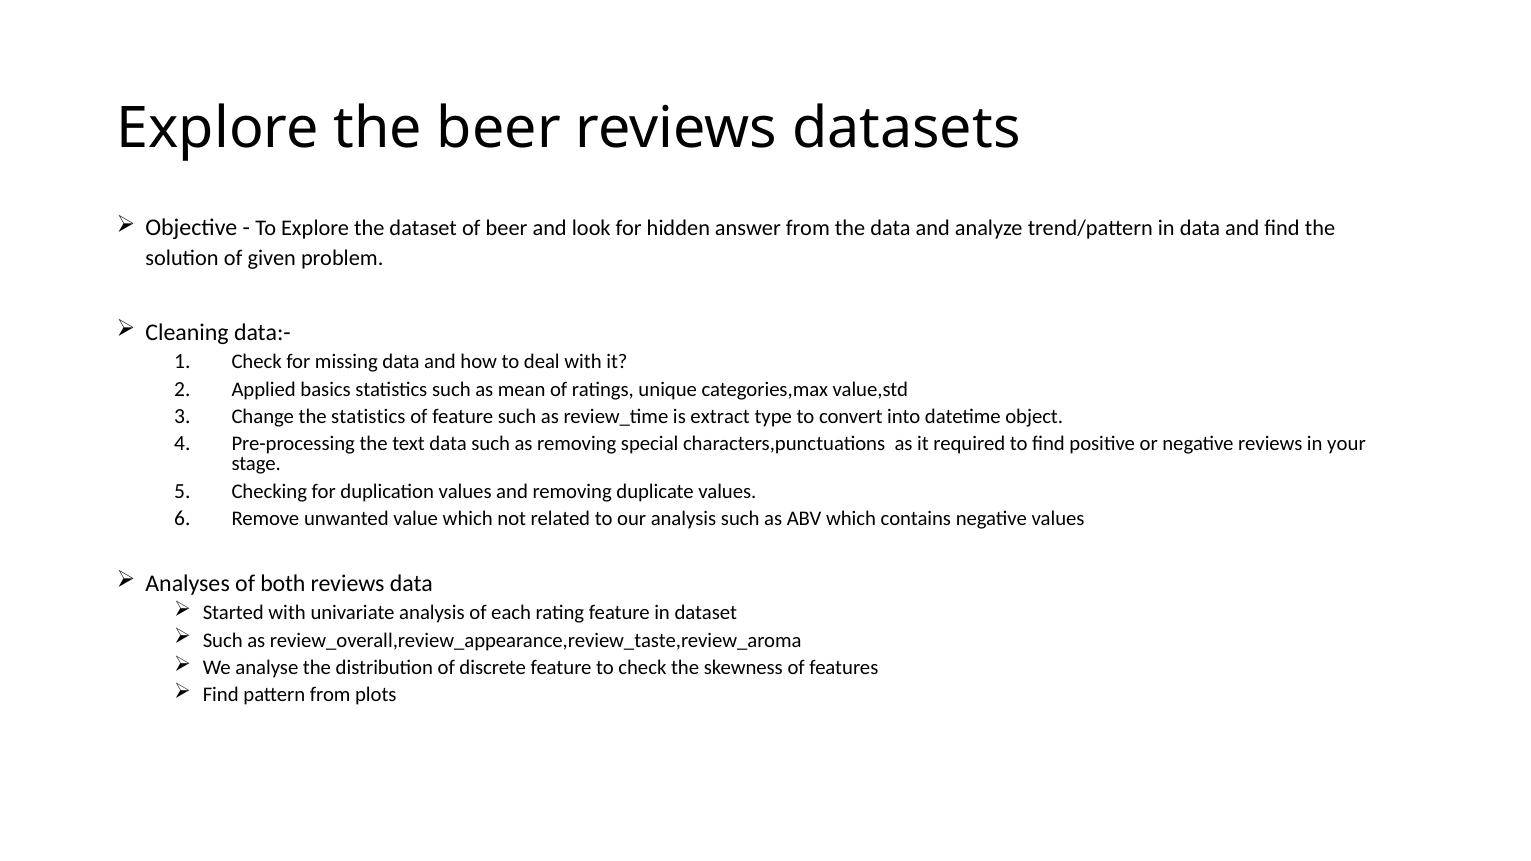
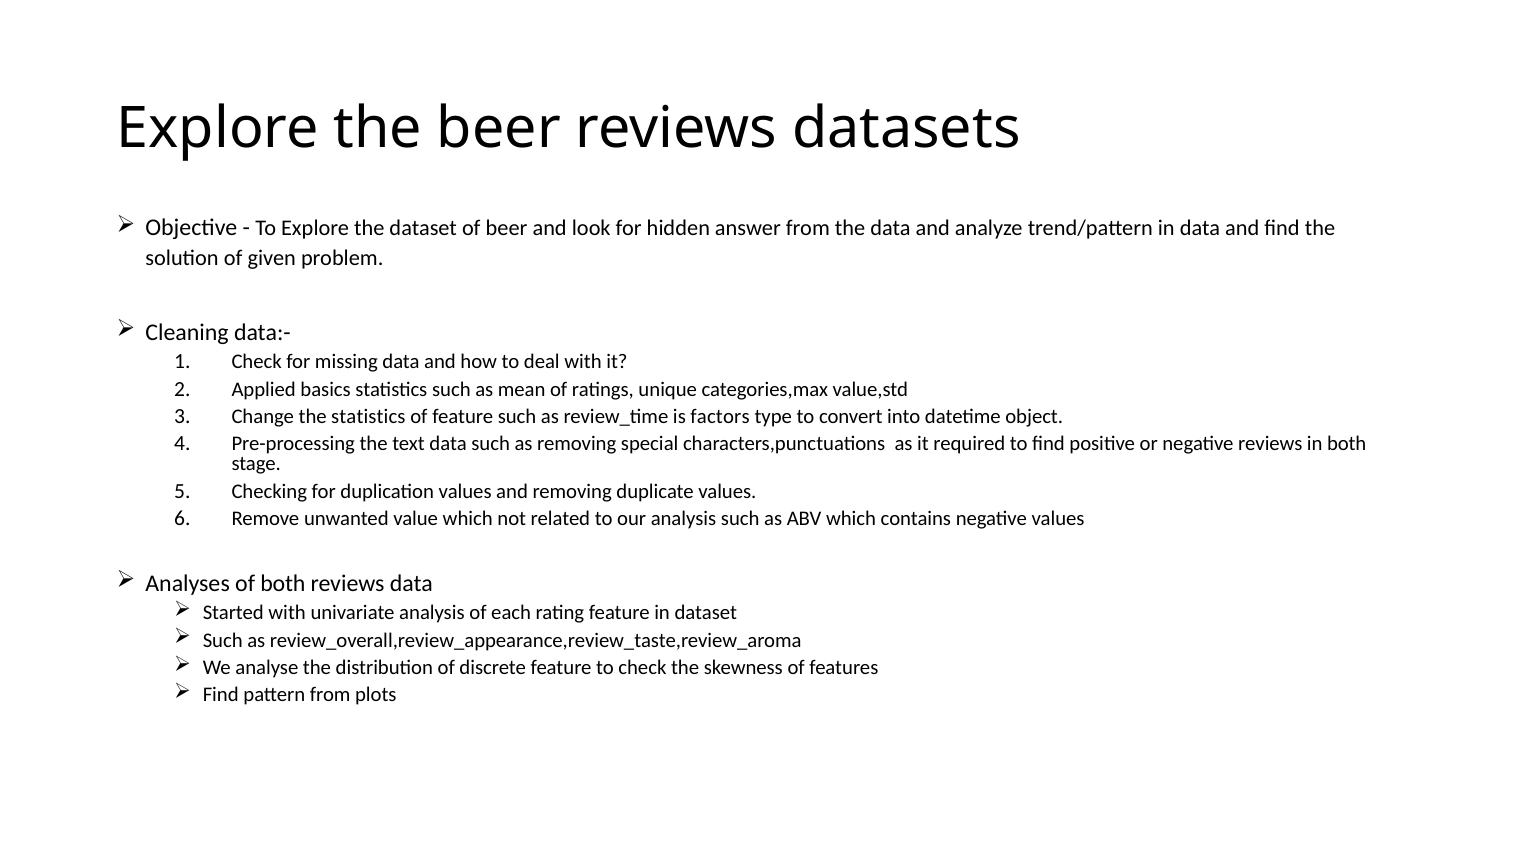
extract: extract -> factors
in your: your -> both
